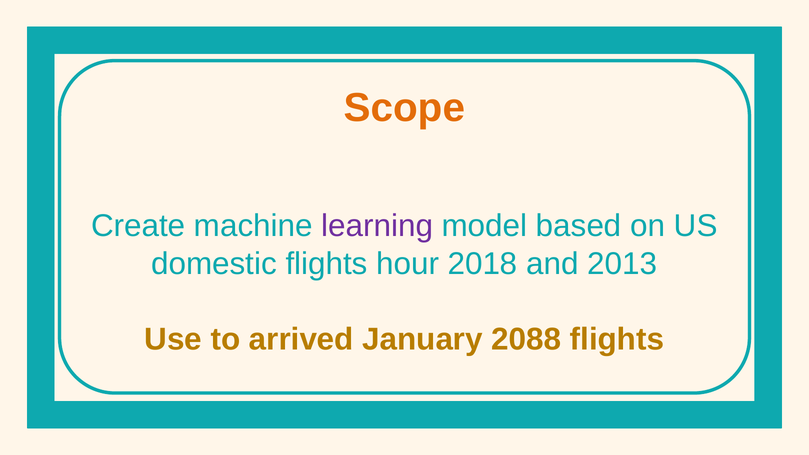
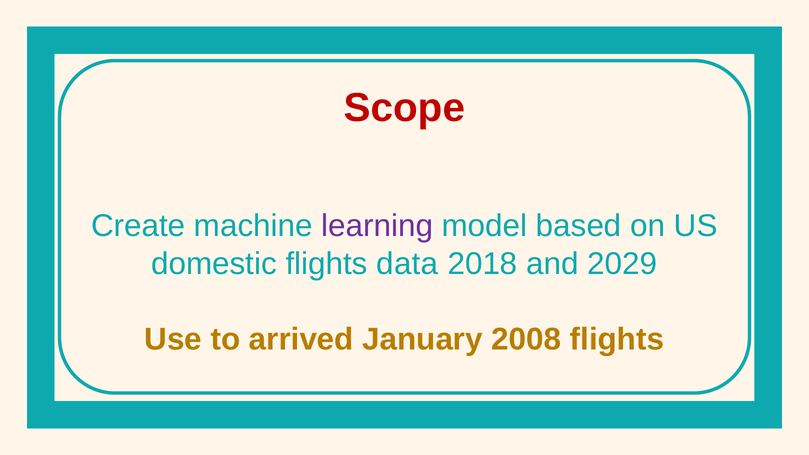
Scope colour: orange -> red
hour: hour -> data
2013: 2013 -> 2029
2088: 2088 -> 2008
